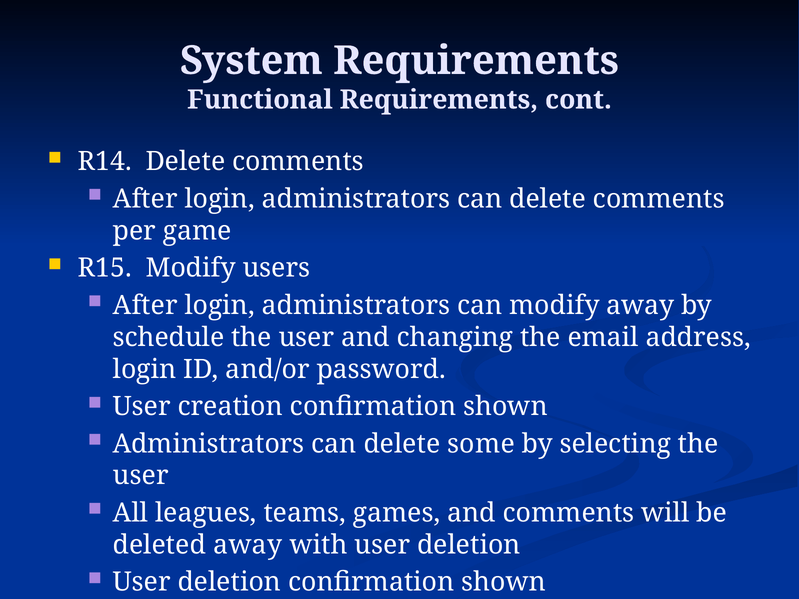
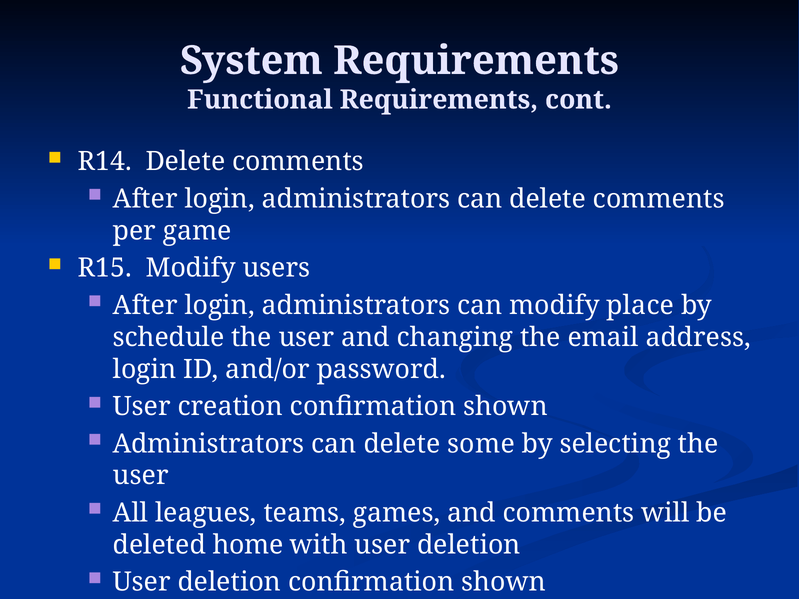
modify away: away -> place
deleted away: away -> home
